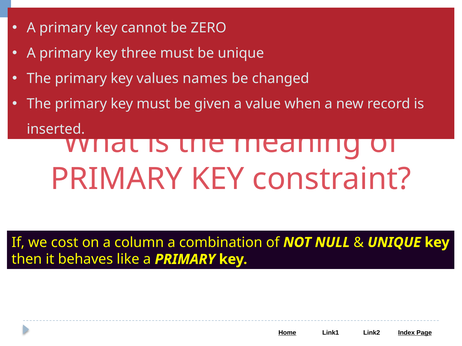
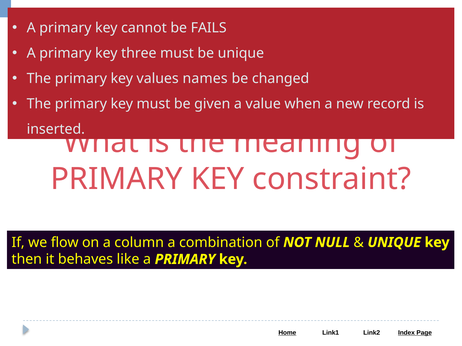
ZERO: ZERO -> FAILS
cost: cost -> flow
